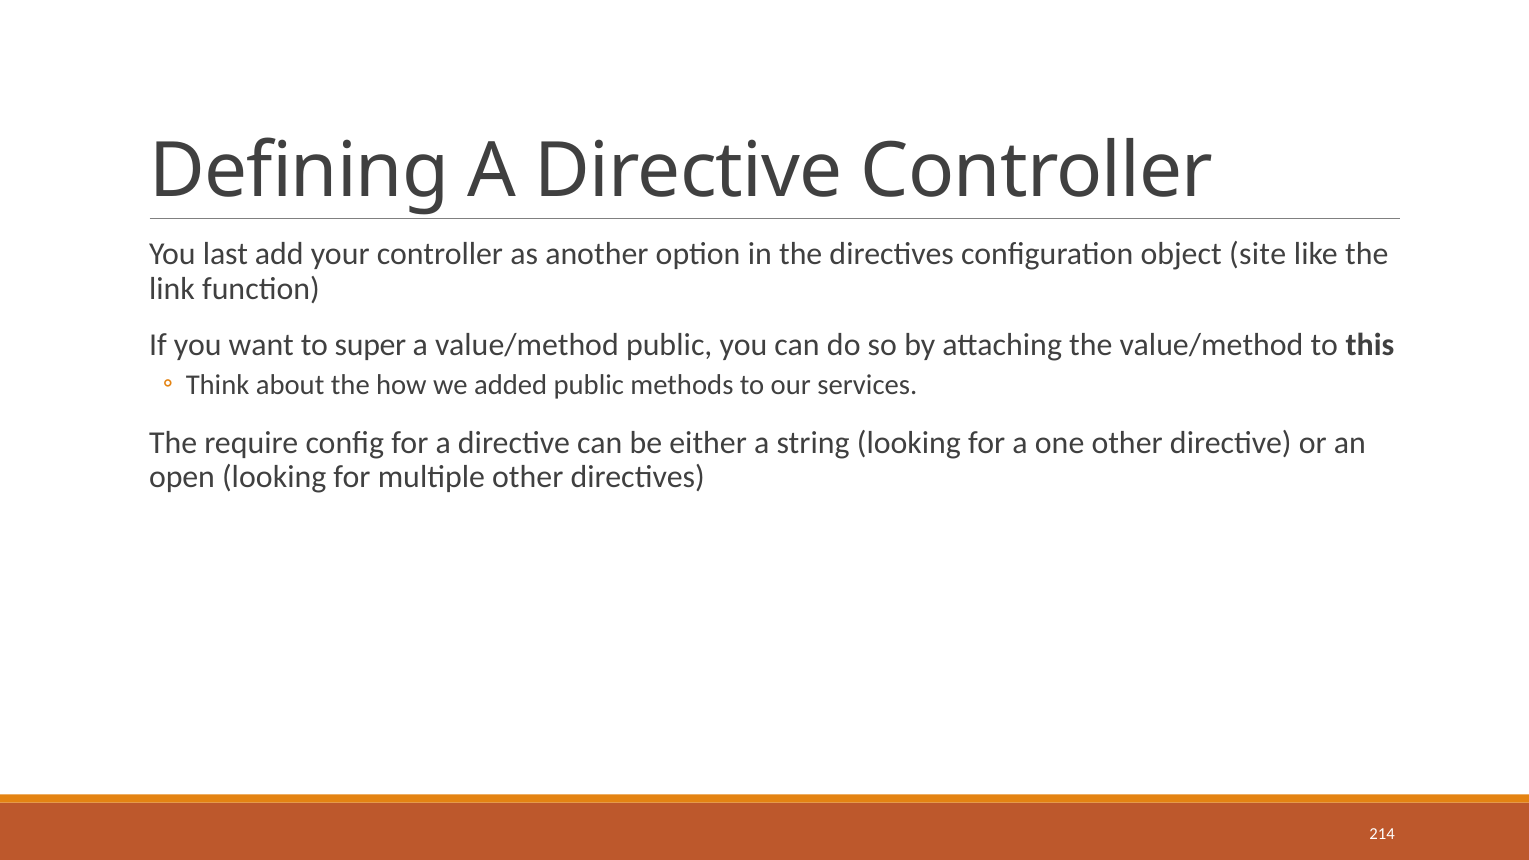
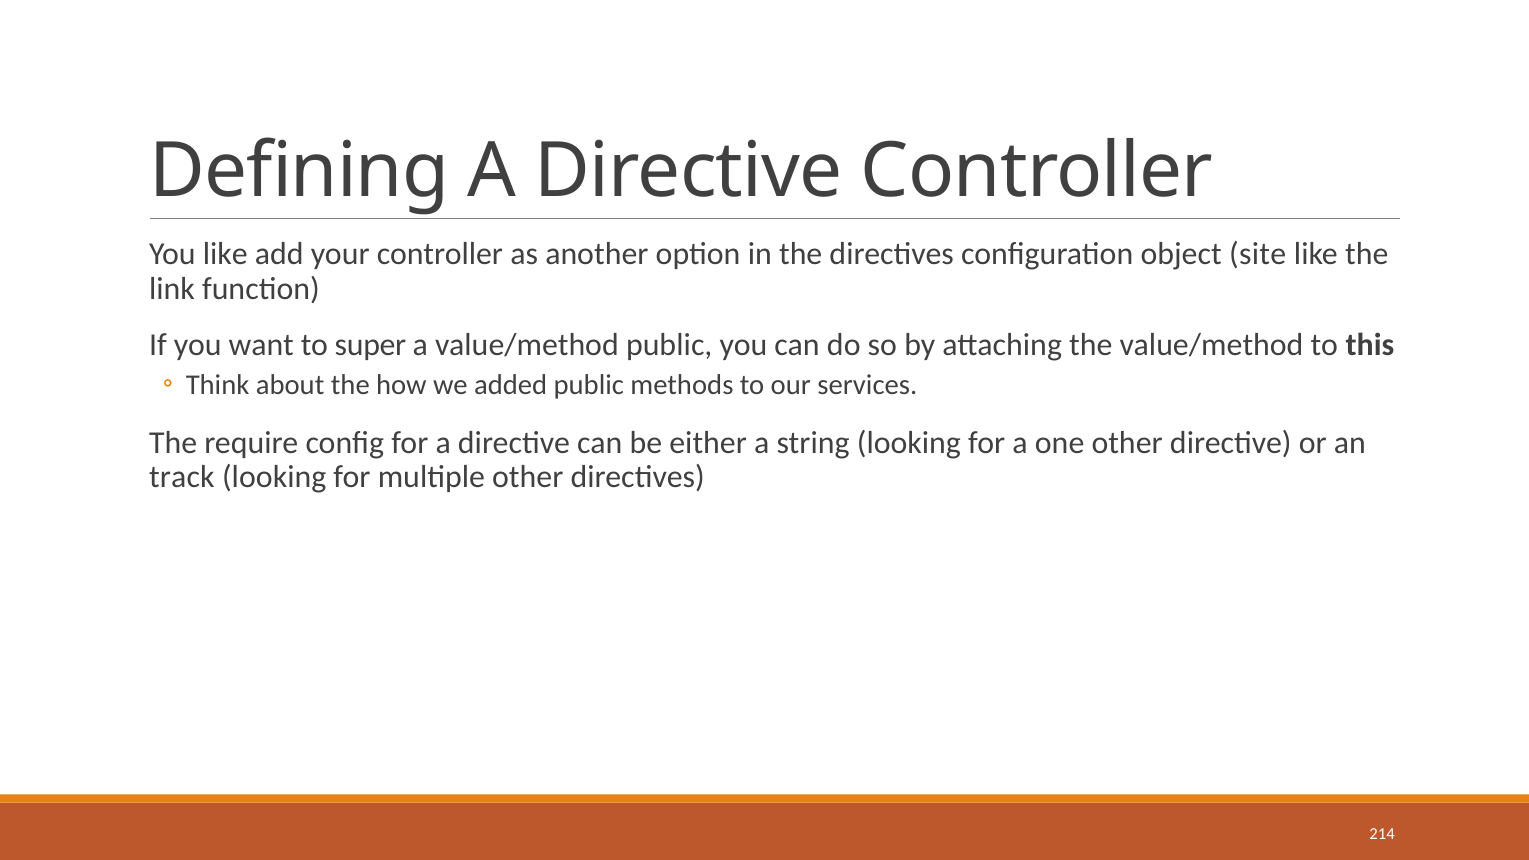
You last: last -> like
open: open -> track
